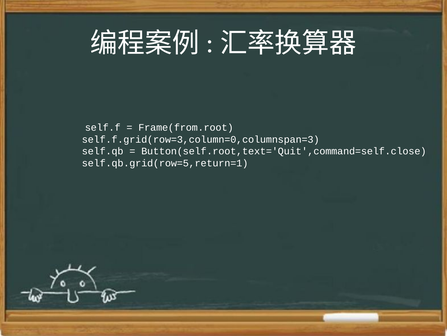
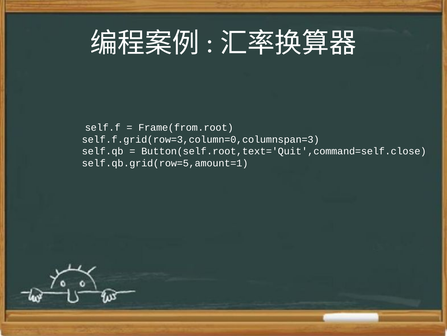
self.qb.grid(row=5,return=1: self.qb.grid(row=5,return=1 -> self.qb.grid(row=5,amount=1
